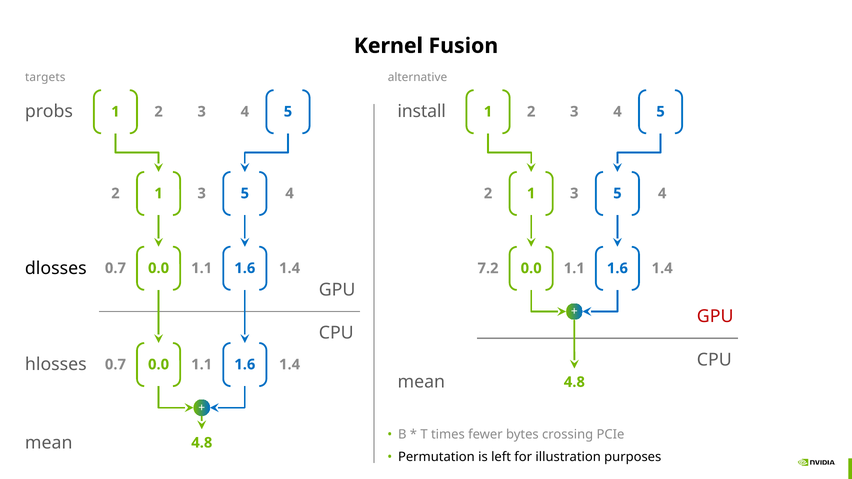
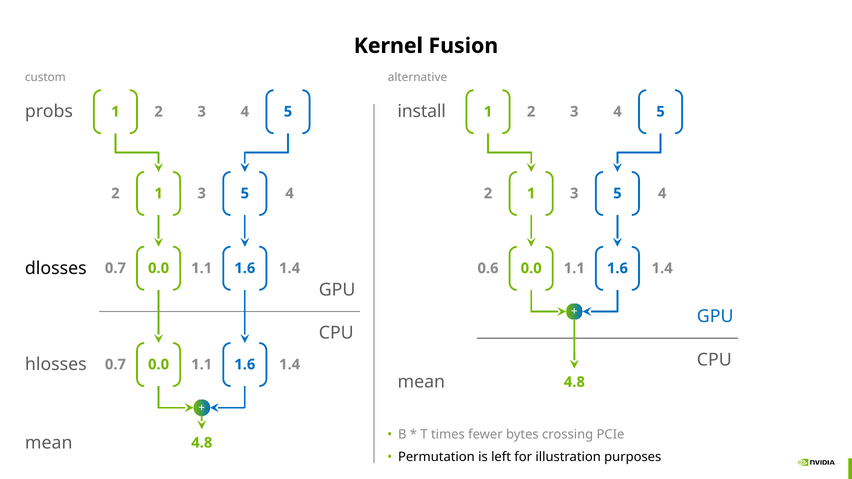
targets: targets -> custom
7.2: 7.2 -> 0.6
GPU at (715, 317) colour: red -> blue
